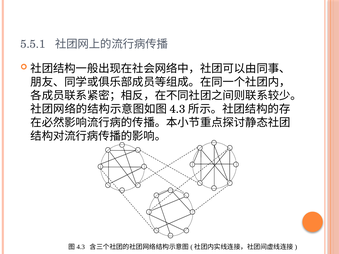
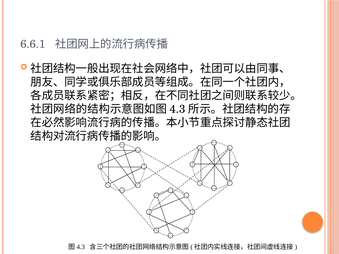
5.5.1: 5.5.1 -> 6.6.1
